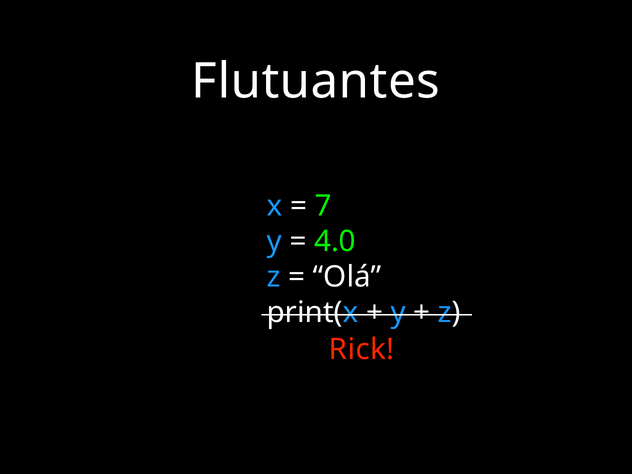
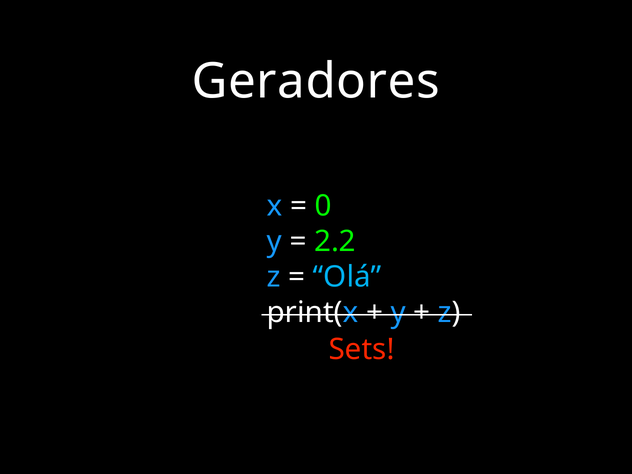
Flutuantes: Flutuantes -> Geradores
7: 7 -> 0
4.0: 4.0 -> 2.2
Olá colour: white -> light blue
Rick: Rick -> Sets
